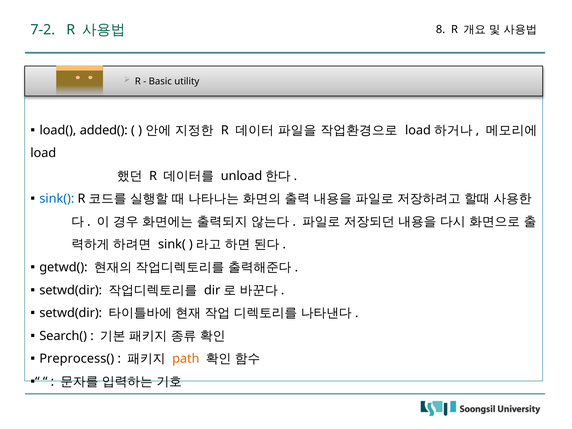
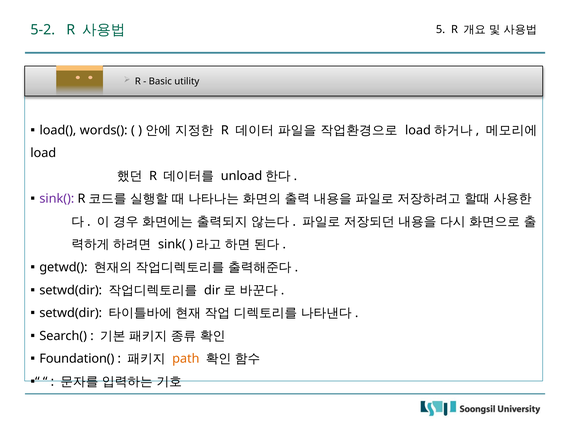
7-2: 7-2 -> 5-2
8: 8 -> 5
added(: added( -> words(
sink( at (57, 199) colour: blue -> purple
Preprocess(: Preprocess( -> Foundation(
